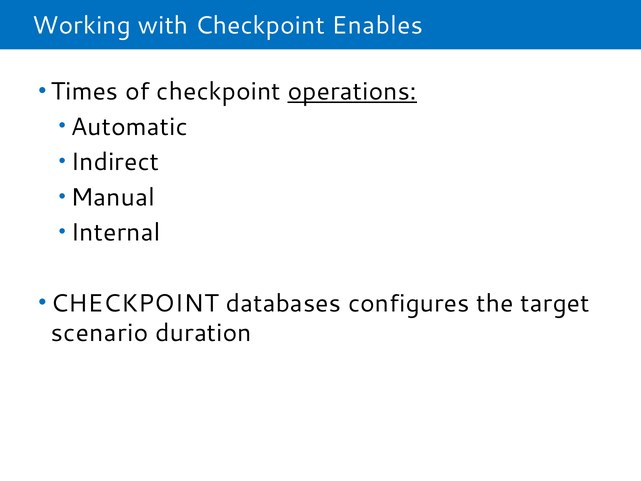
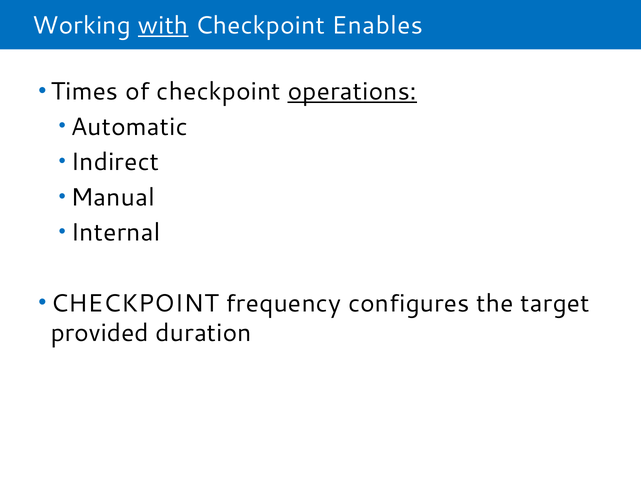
with underline: none -> present
databases: databases -> frequency
scenario: scenario -> provided
